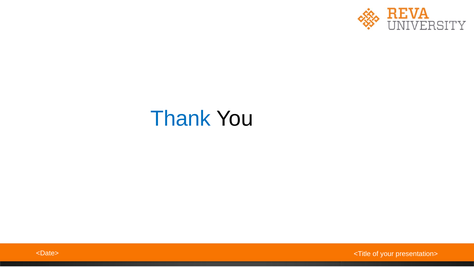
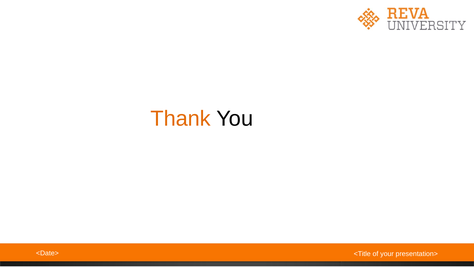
Thank colour: blue -> orange
